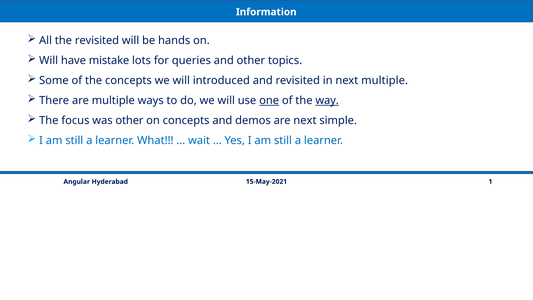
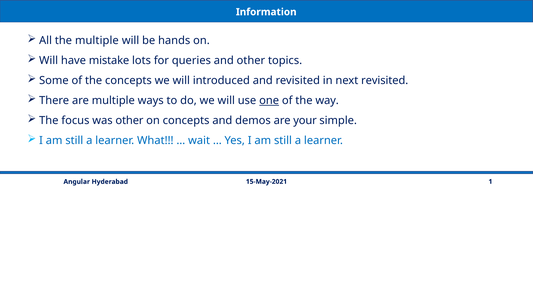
the revisited: revisited -> multiple
next multiple: multiple -> revisited
way underline: present -> none
are next: next -> your
